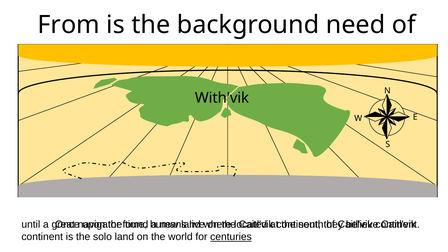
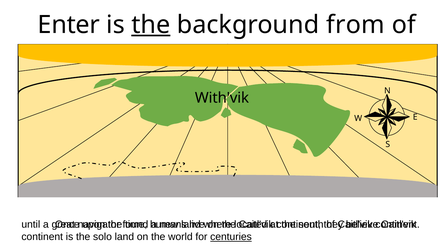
From: From -> Enter
the at (151, 25) underline: none -> present
need: need -> from
